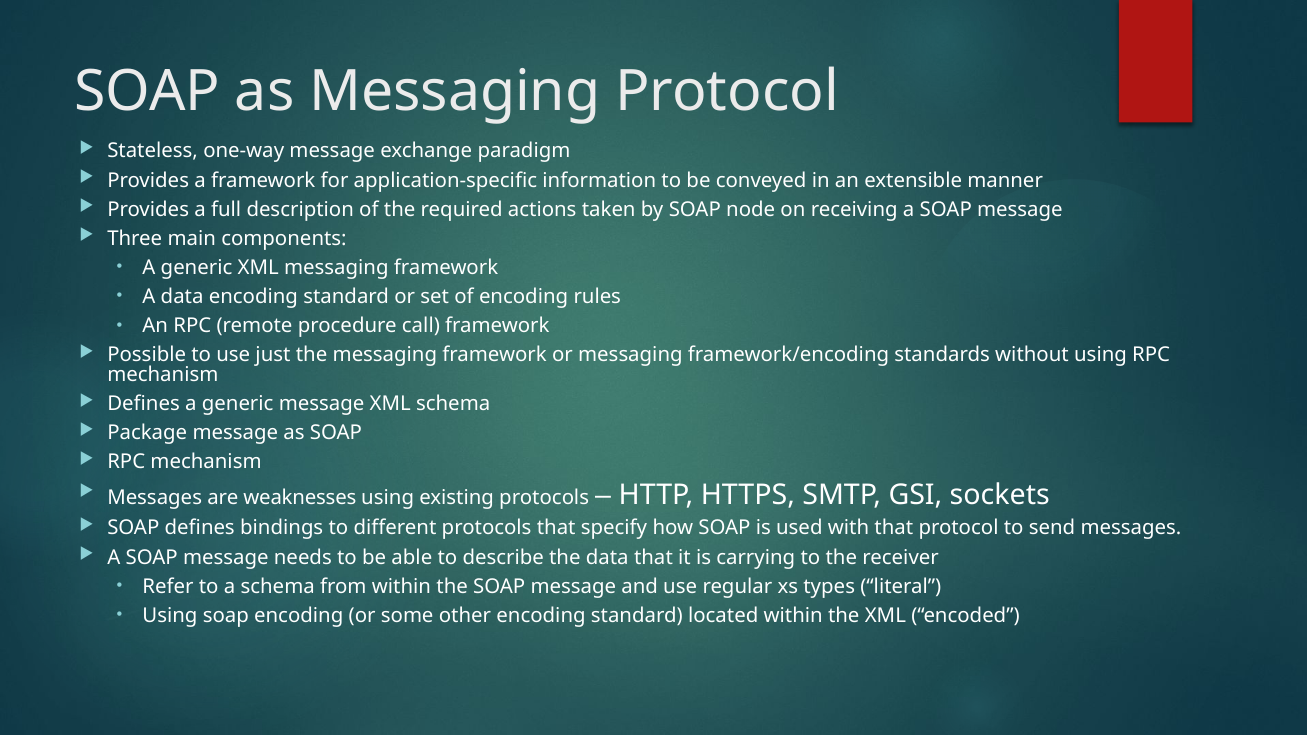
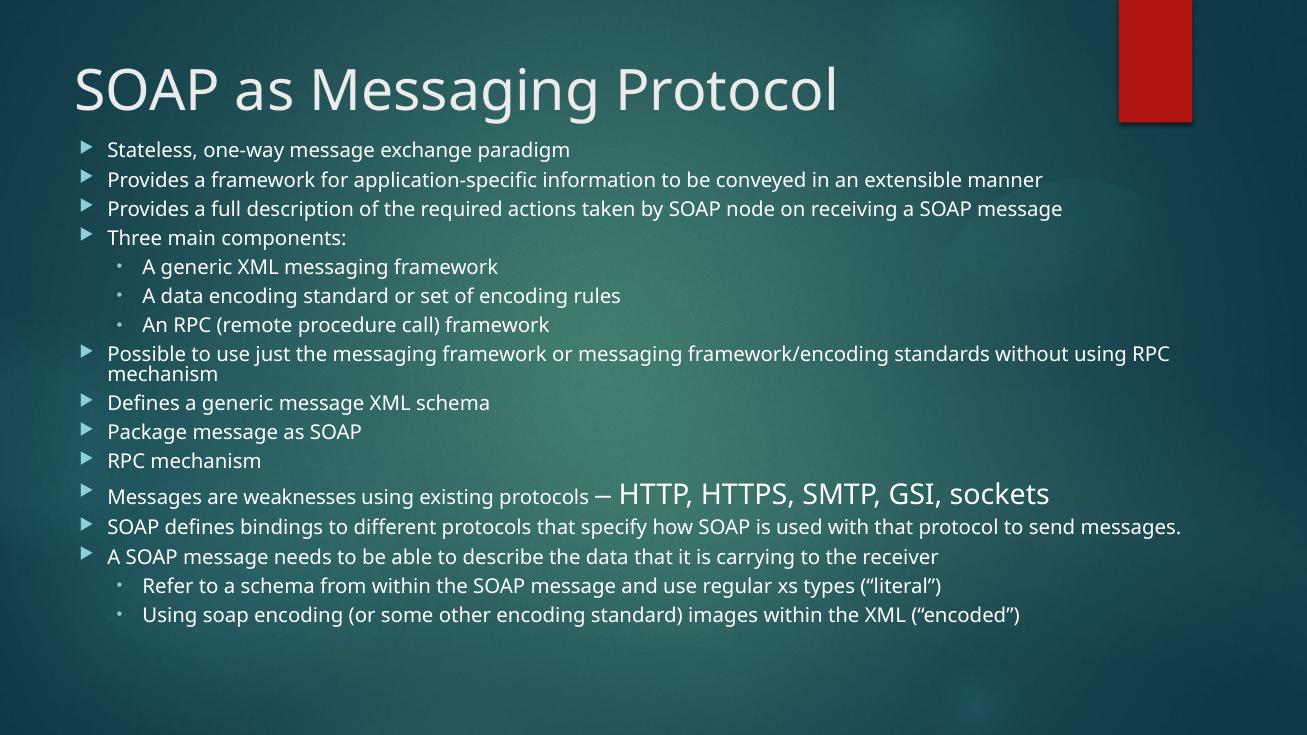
located: located -> images
